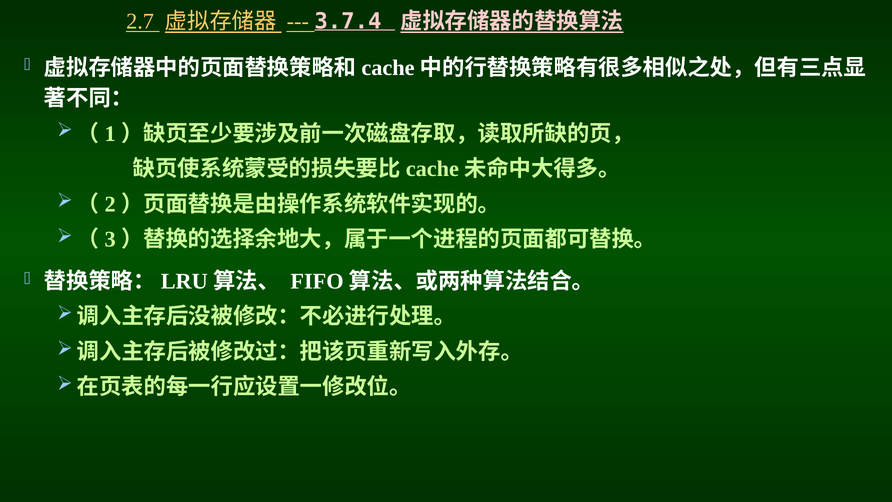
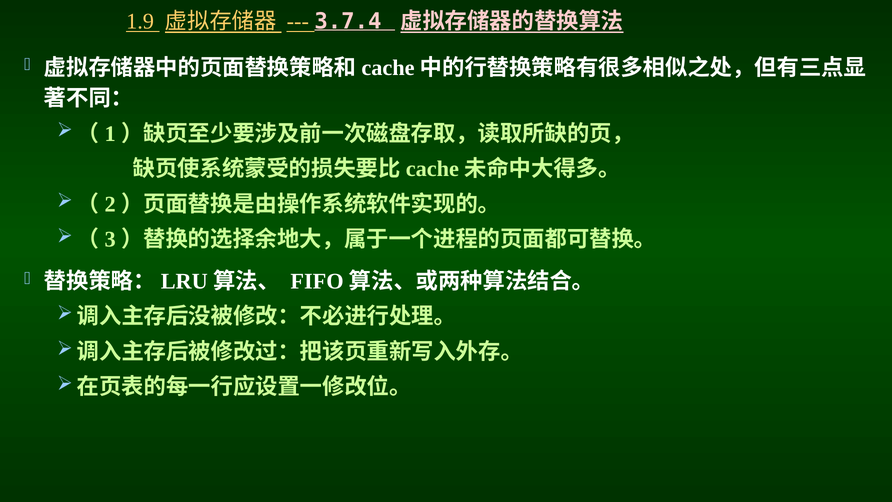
2.7: 2.7 -> 1.9
